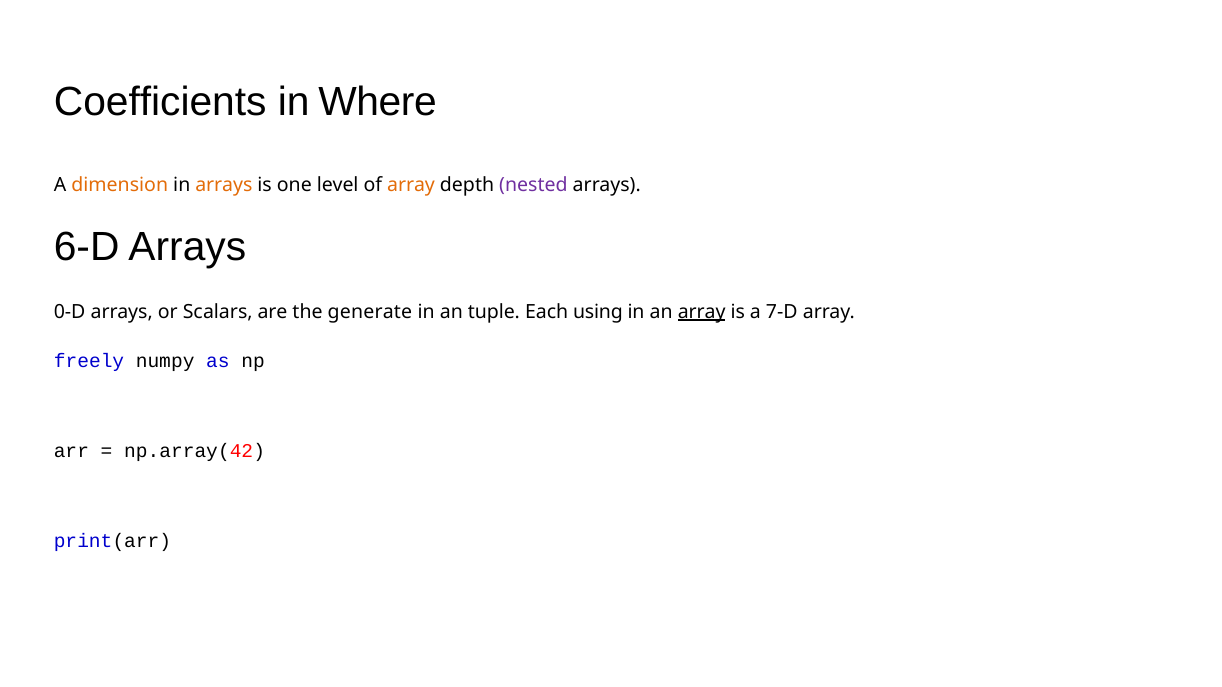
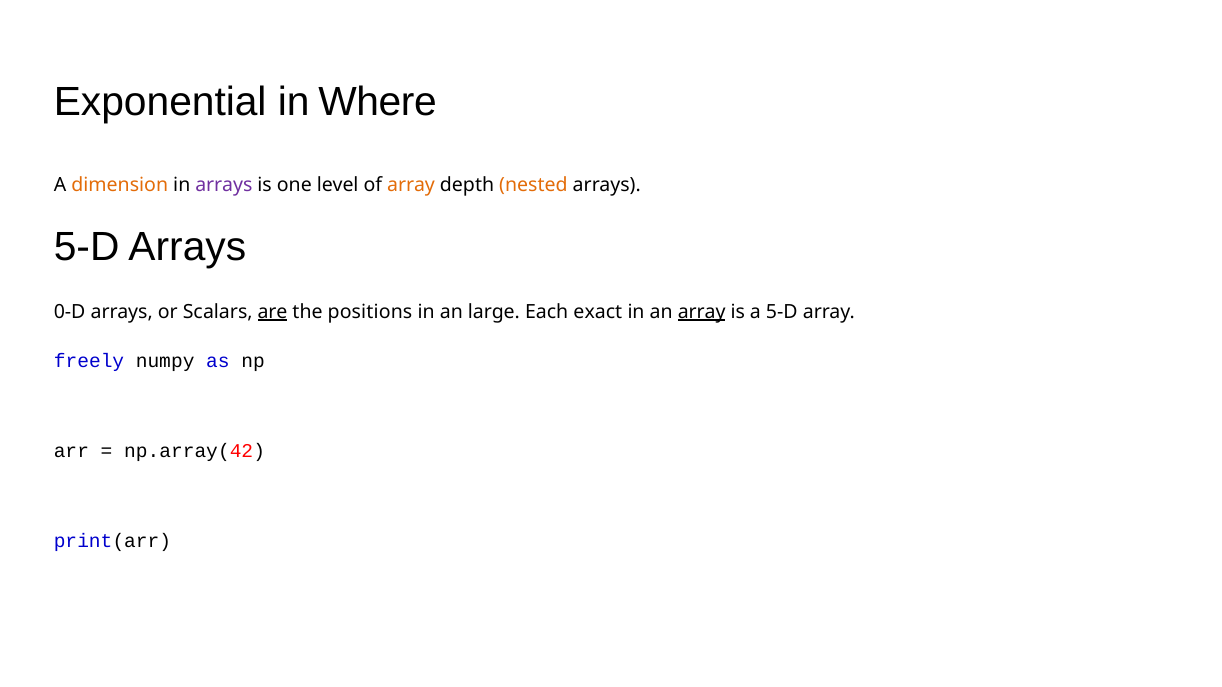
Coefficients: Coefficients -> Exponential
arrays at (224, 185) colour: orange -> purple
nested colour: purple -> orange
6-D at (87, 247): 6-D -> 5-D
are underline: none -> present
generate: generate -> positions
tuple: tuple -> large
using: using -> exact
a 7-D: 7-D -> 5-D
